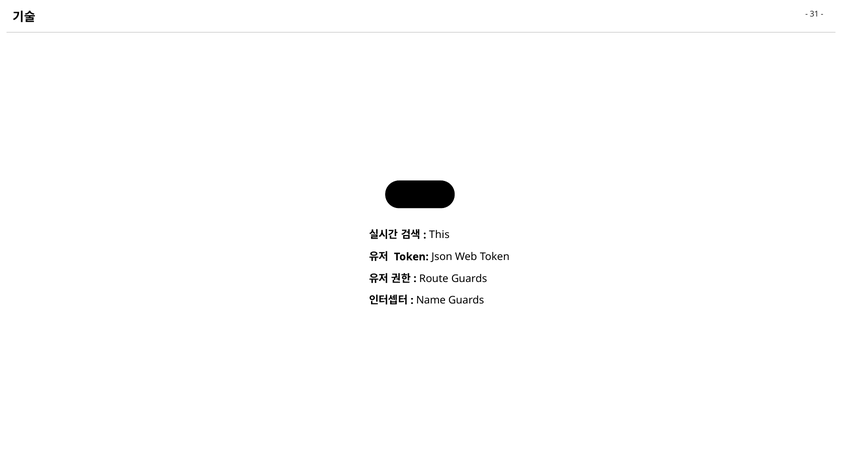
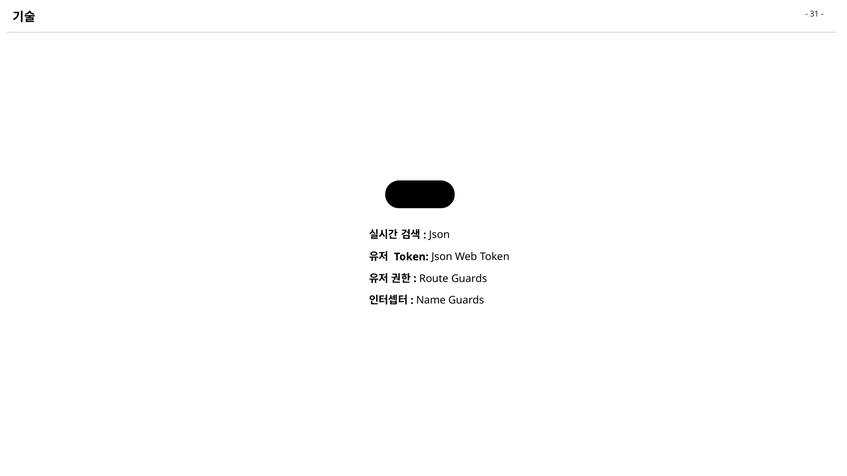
This at (439, 235): This -> Json
